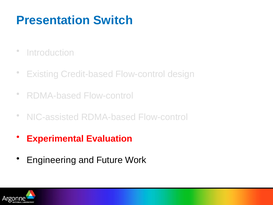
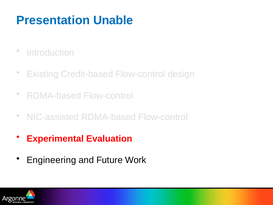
Switch: Switch -> Unable
